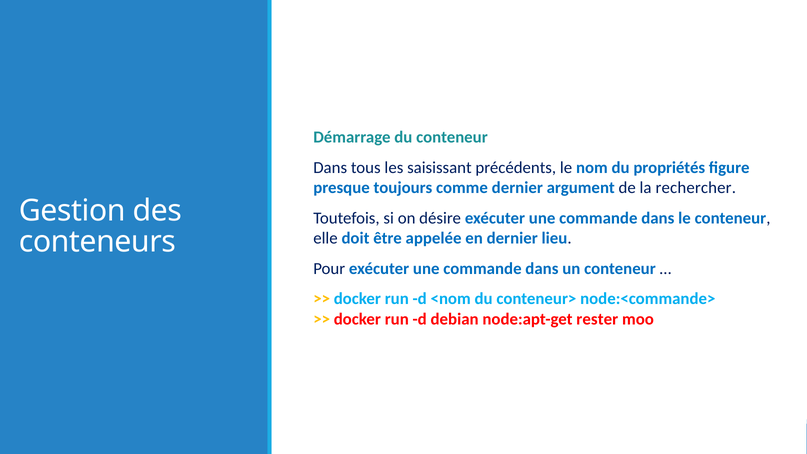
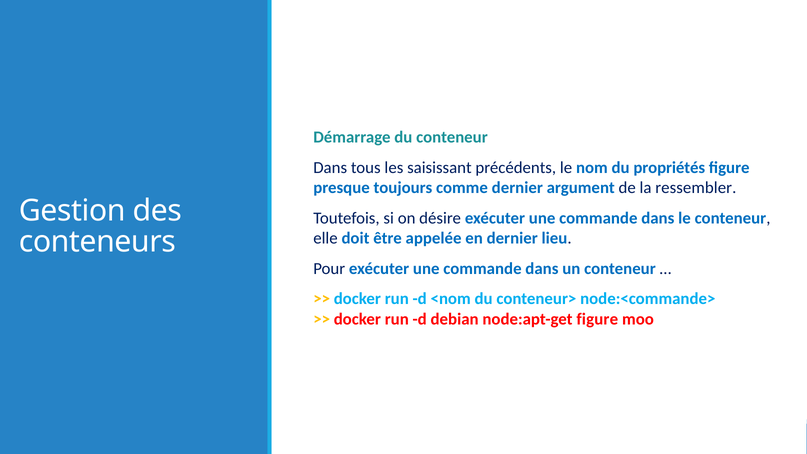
rechercher: rechercher -> ressembler
node:apt-get rester: rester -> figure
